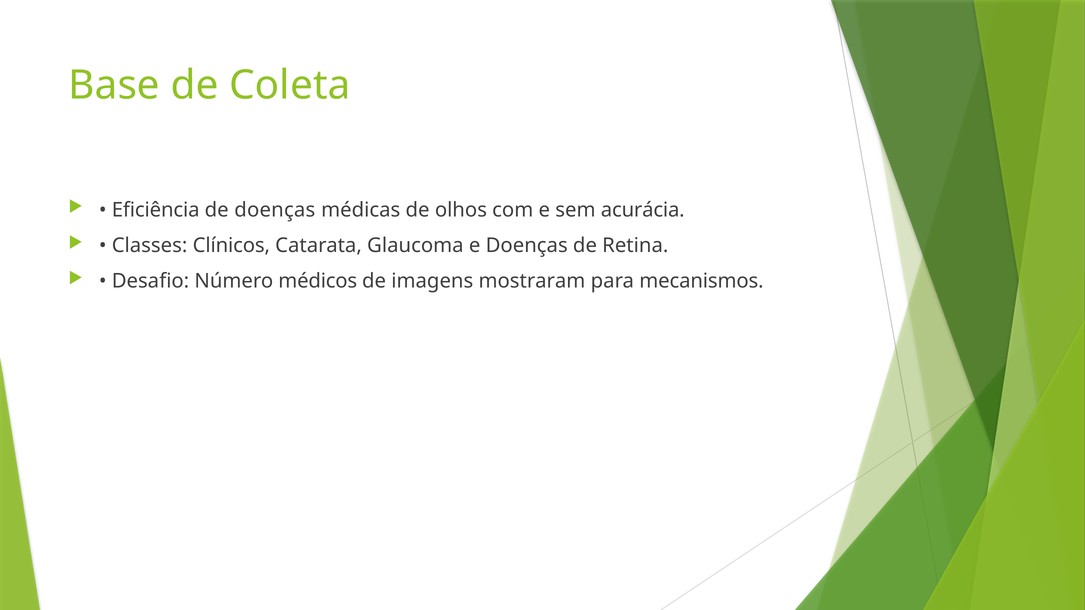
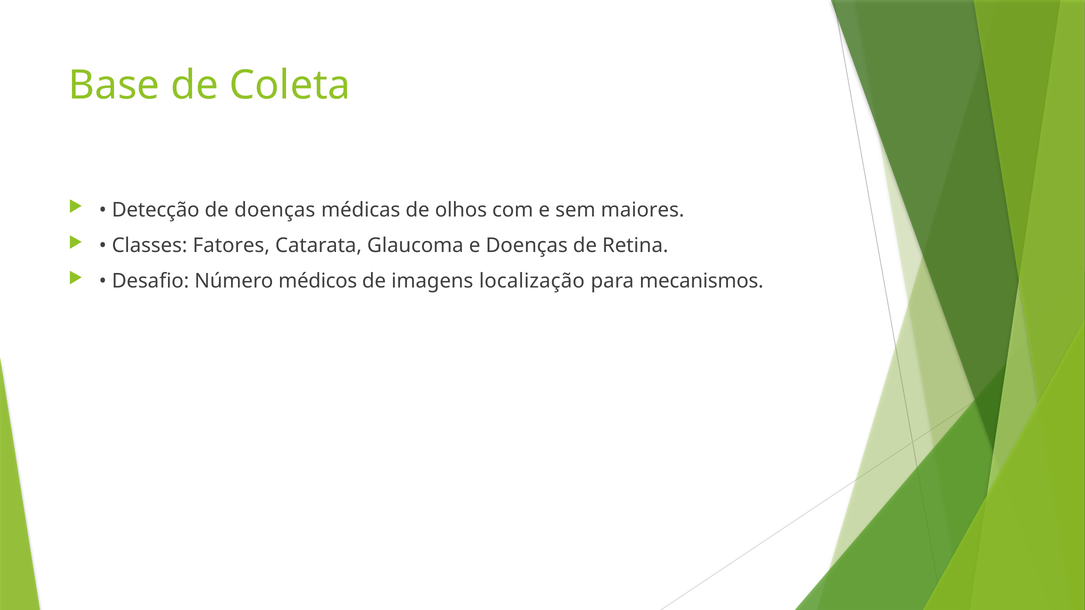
Eficiência: Eficiência -> Detecção
acurácia: acurácia -> maiores
Clínicos: Clínicos -> Fatores
mostraram: mostraram -> localização
